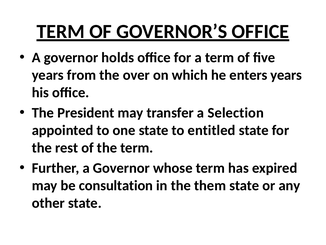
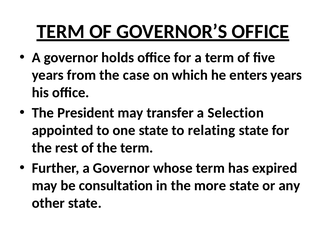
over: over -> case
entitled: entitled -> relating
them: them -> more
